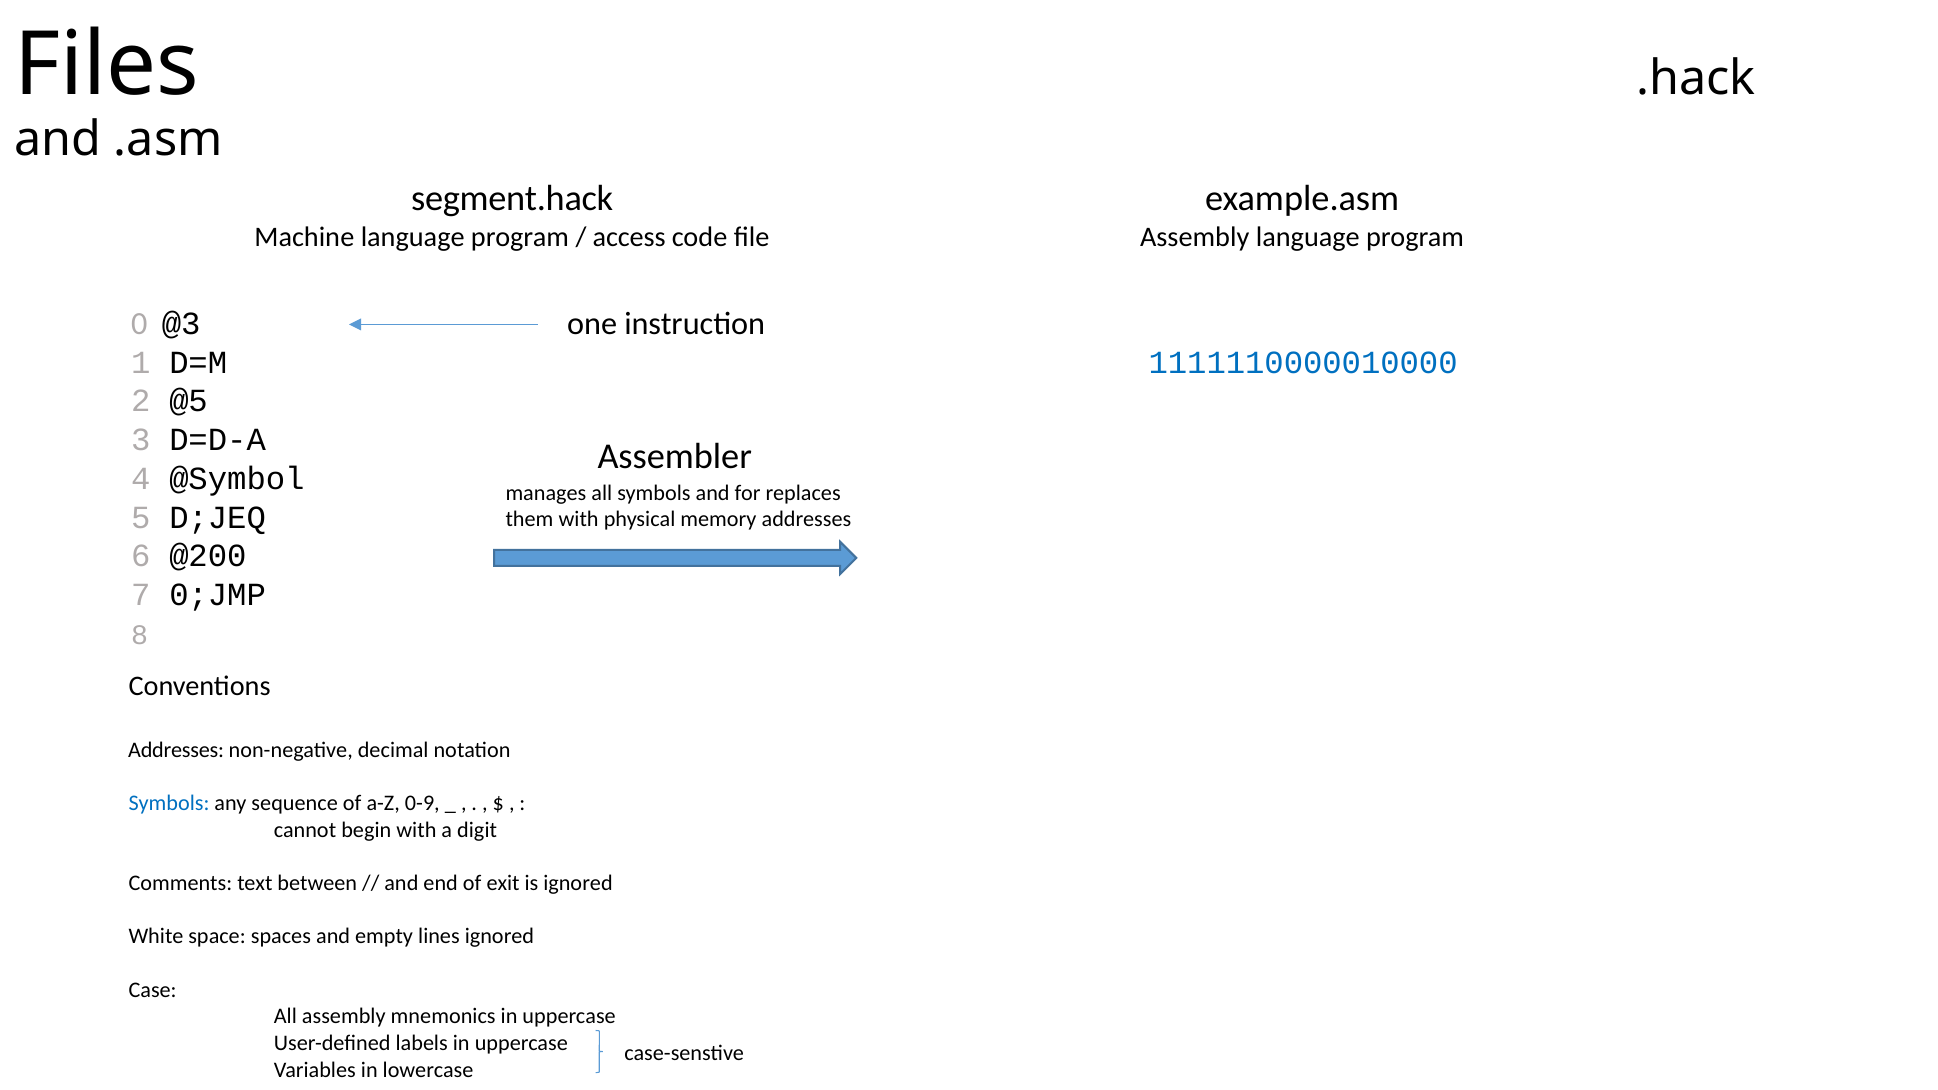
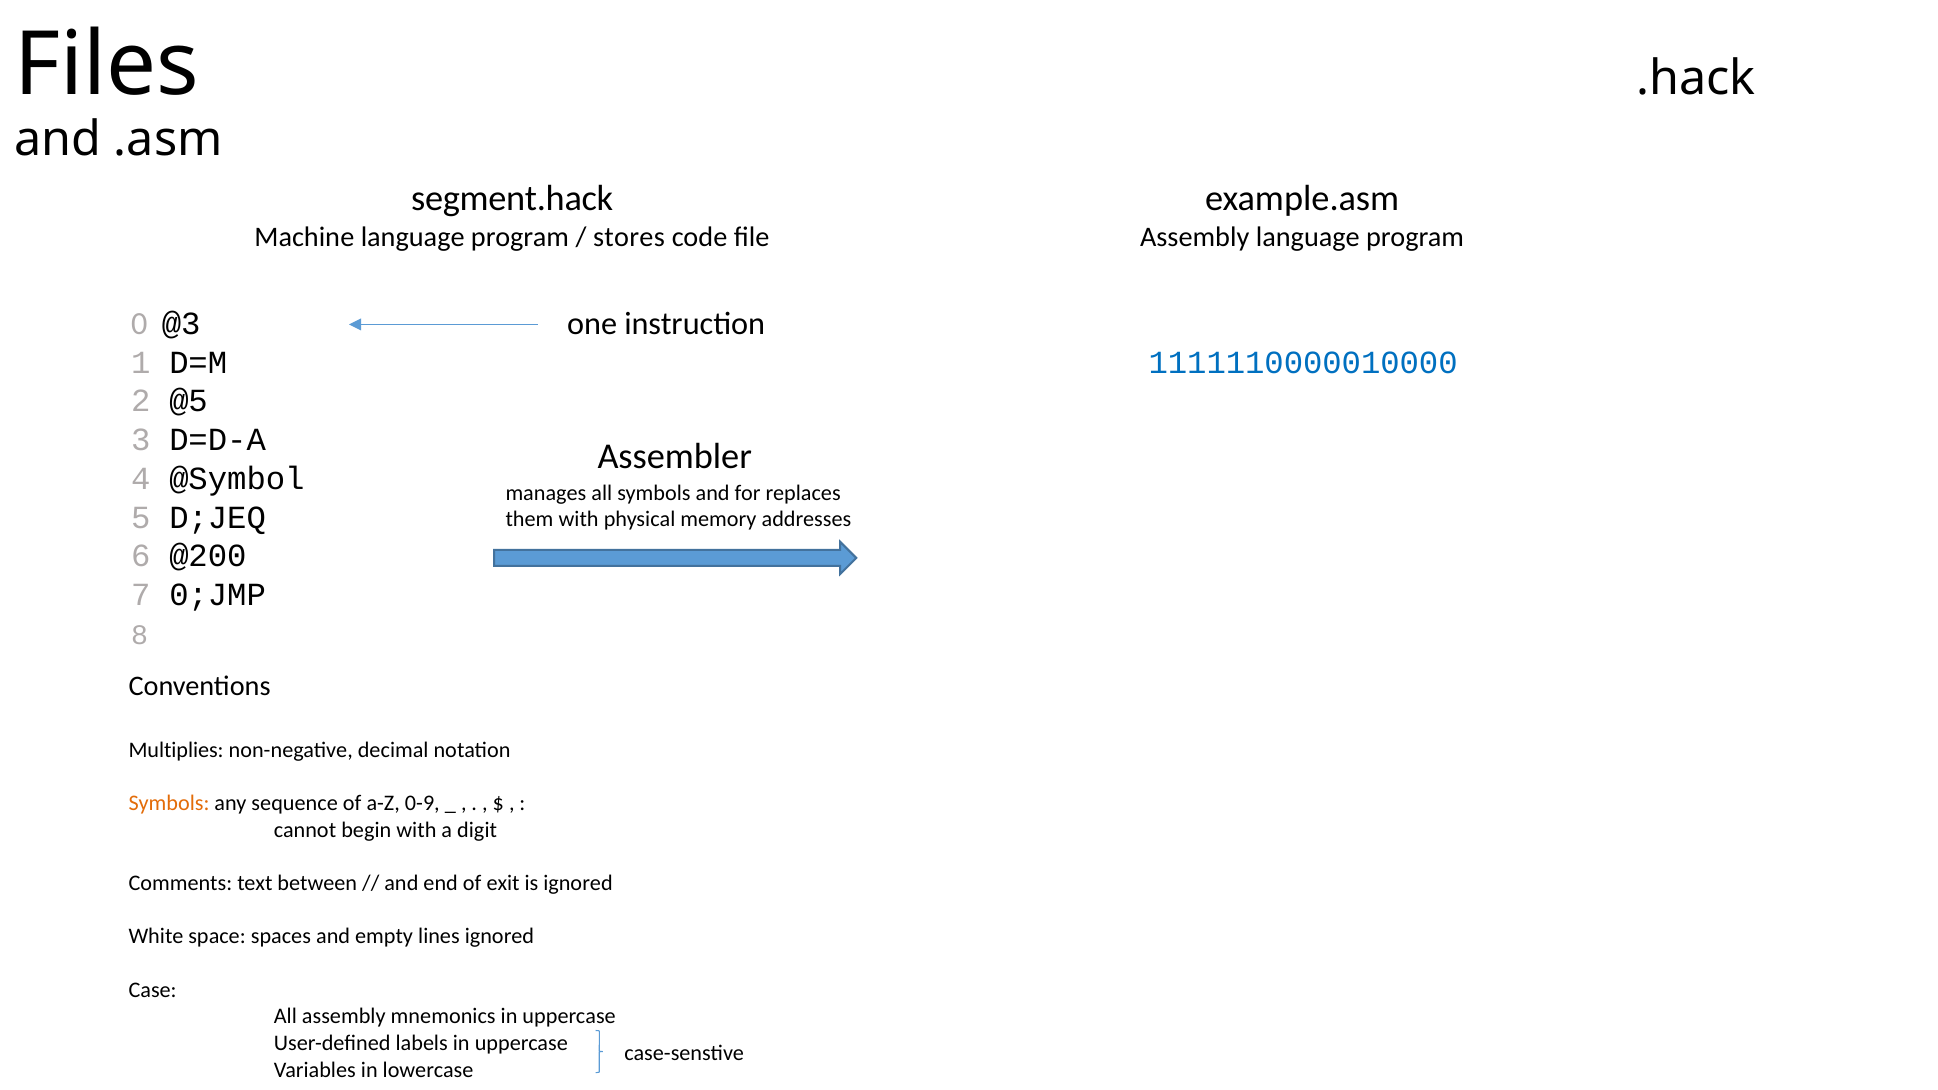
access: access -> stores
Addresses at (176, 750): Addresses -> Multiplies
Symbols at (169, 803) colour: blue -> orange
